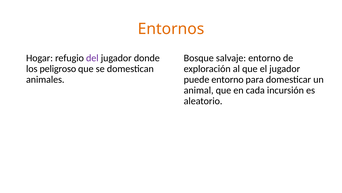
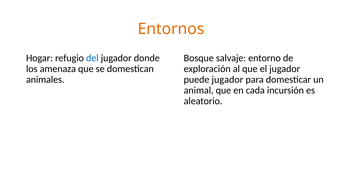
del colour: purple -> blue
peligroso: peligroso -> amenaza
puede entorno: entorno -> jugador
